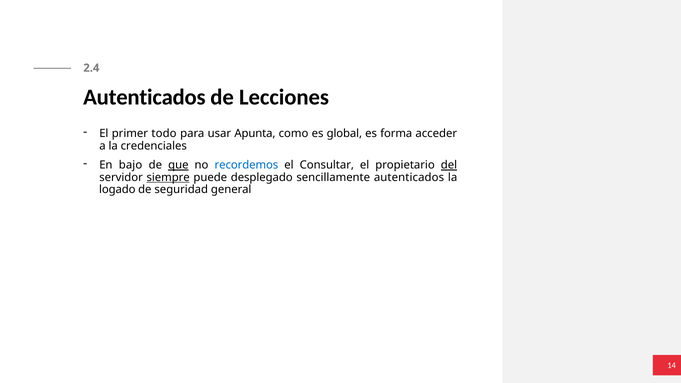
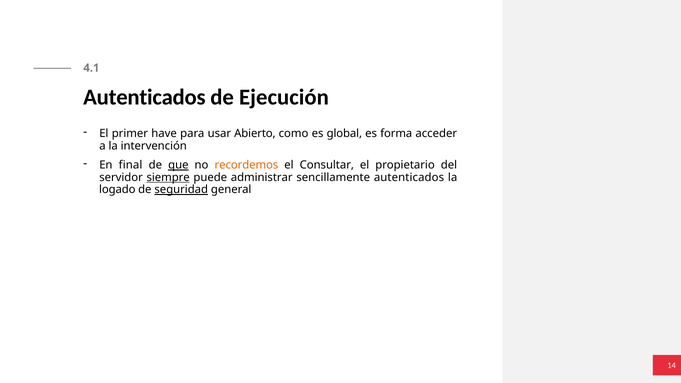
2.4: 2.4 -> 4.1
Lecciones: Lecciones -> Ejecución
todo: todo -> have
Apunta: Apunta -> Abierto
credenciales: credenciales -> intervención
bajo: bajo -> final
recordemos colour: blue -> orange
del underline: present -> none
desplegado: desplegado -> administrar
seguridad underline: none -> present
